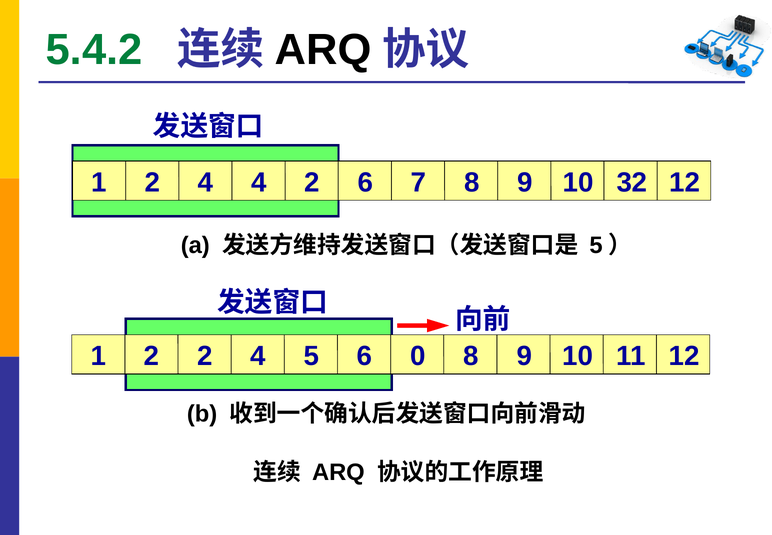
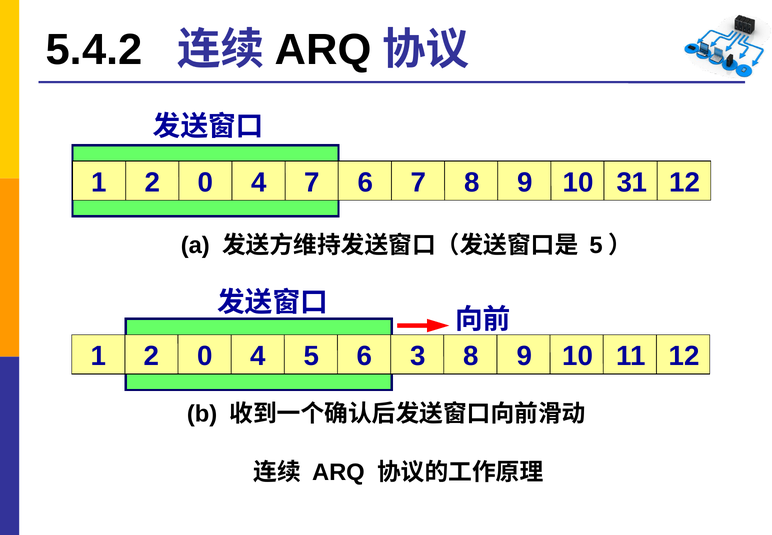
5.4.2 colour: green -> black
4 at (206, 182): 4 -> 0
4 2: 2 -> 7
32: 32 -> 31
2 at (205, 356): 2 -> 0
0: 0 -> 3
